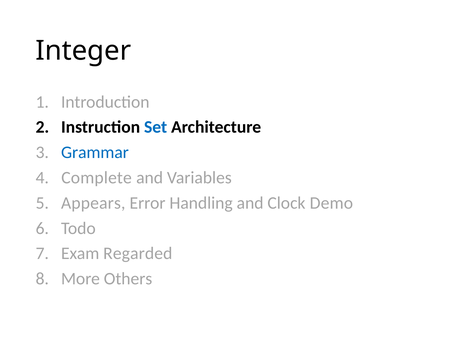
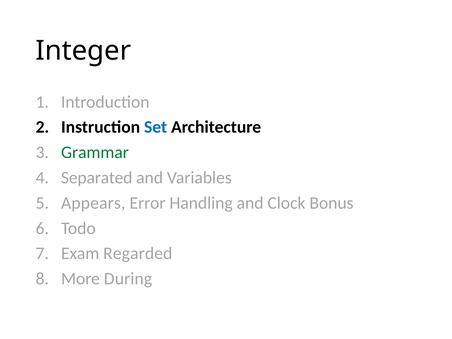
Grammar colour: blue -> green
Complete: Complete -> Separated
Demo: Demo -> Bonus
Others: Others -> During
